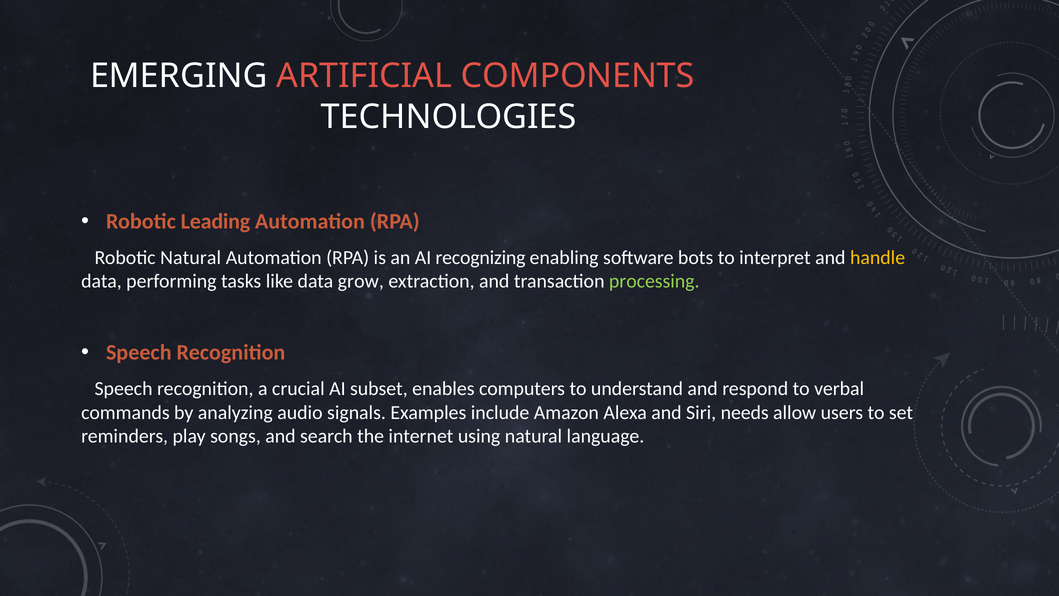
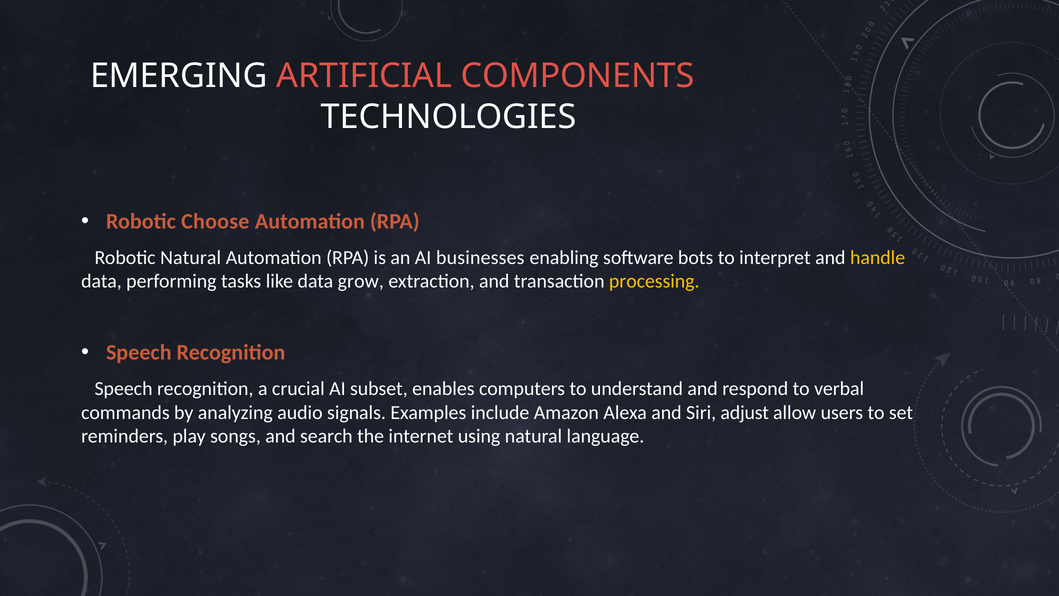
Leading: Leading -> Choose
recognizing: recognizing -> businesses
processing colour: light green -> yellow
needs: needs -> adjust
